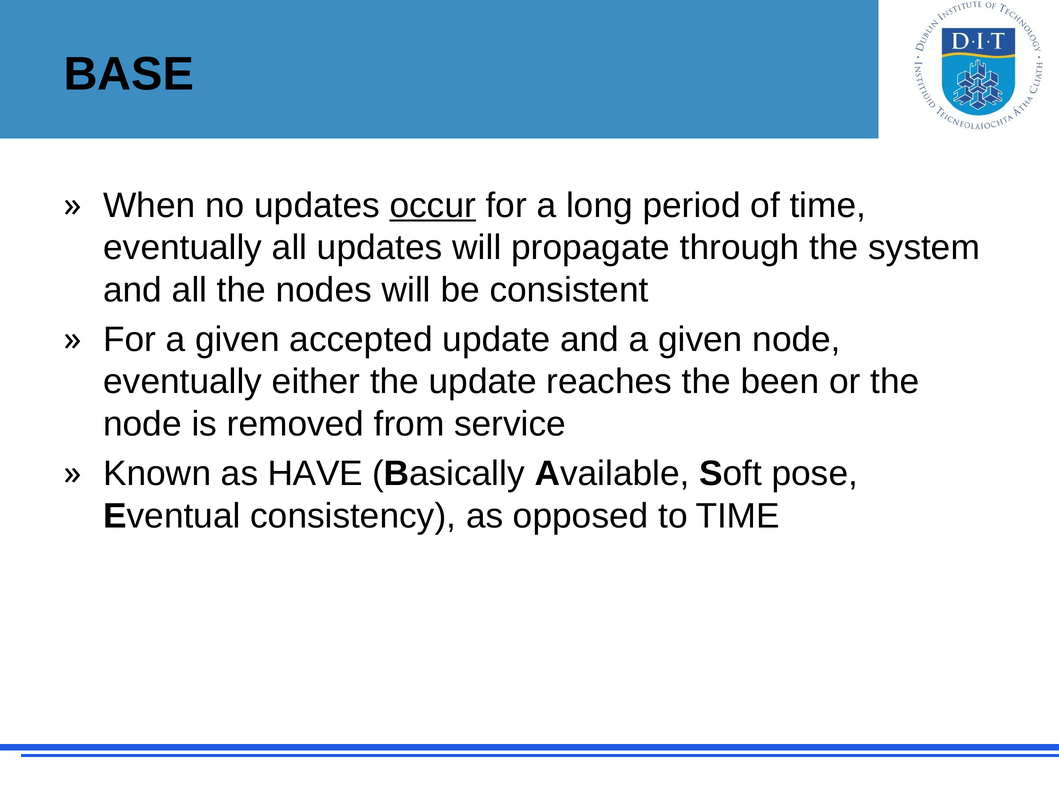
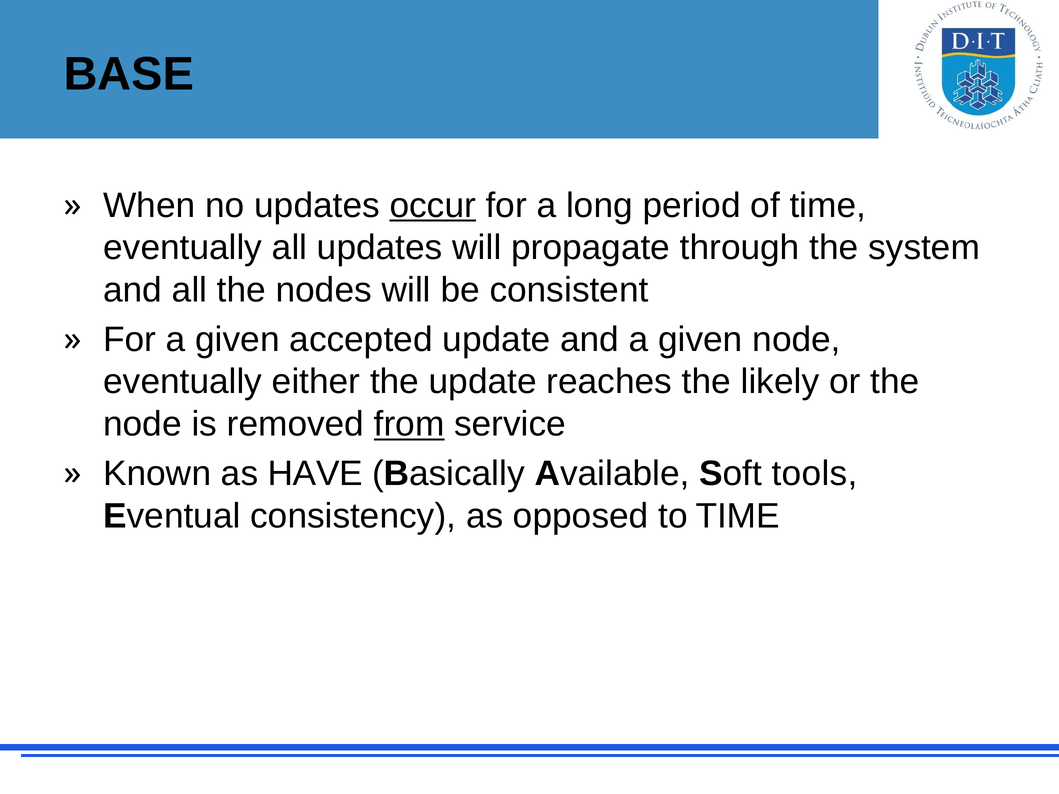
been: been -> likely
from underline: none -> present
pose: pose -> tools
